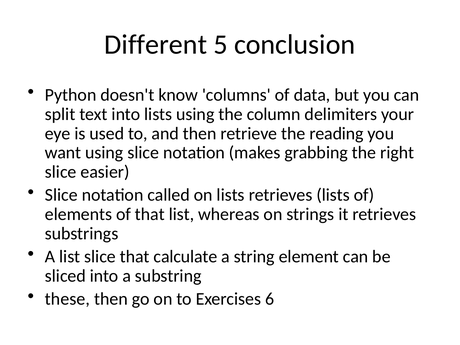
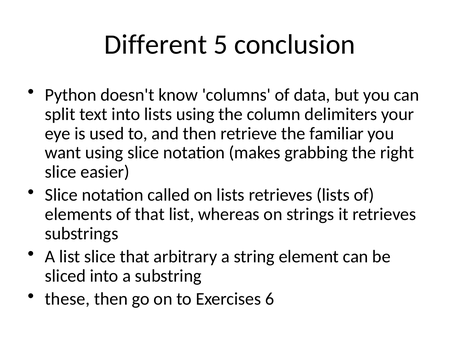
reading: reading -> familiar
calculate: calculate -> arbitrary
